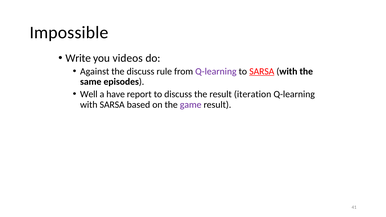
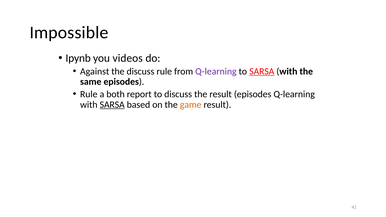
Write: Write -> Ipynb
Well at (89, 94): Well -> Rule
have: have -> both
result iteration: iteration -> episodes
SARSA at (112, 105) underline: none -> present
game colour: purple -> orange
